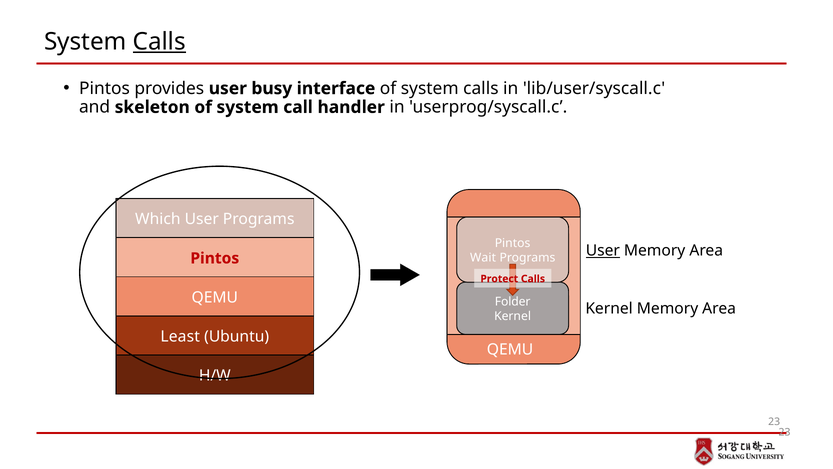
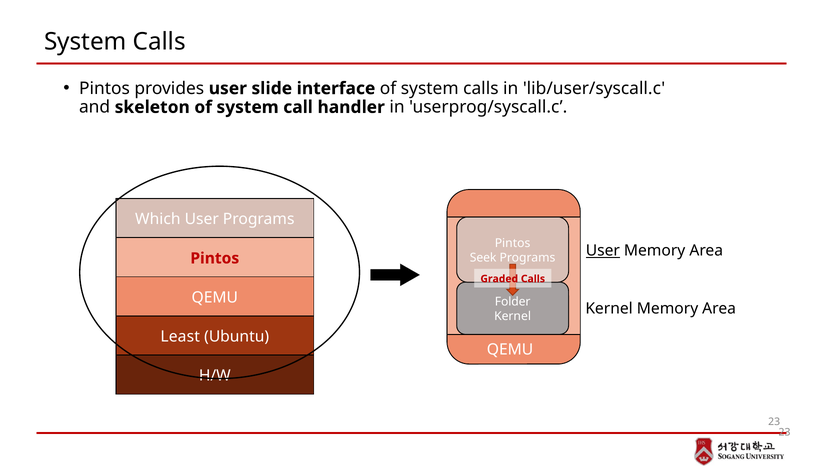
Calls at (159, 42) underline: present -> none
busy: busy -> slide
Wait: Wait -> Seek
Protect: Protect -> Graded
